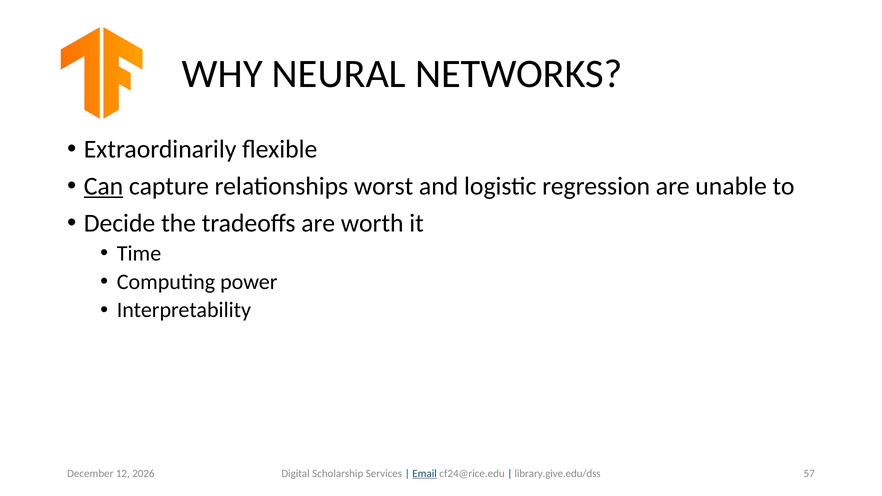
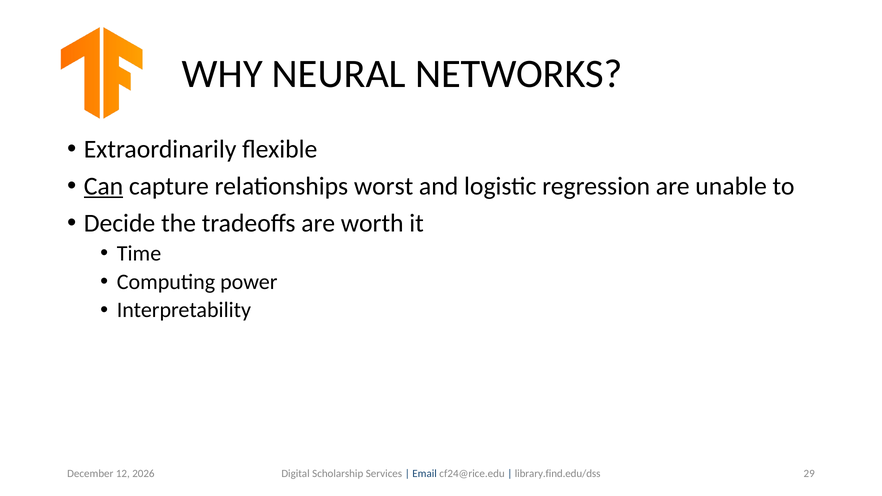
57: 57 -> 29
Email underline: present -> none
library.give.edu/dss: library.give.edu/dss -> library.find.edu/dss
